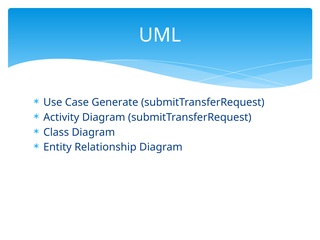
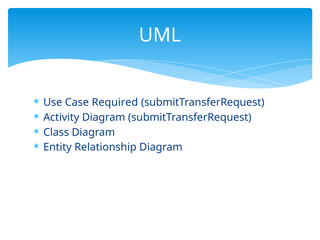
Generate: Generate -> Required
